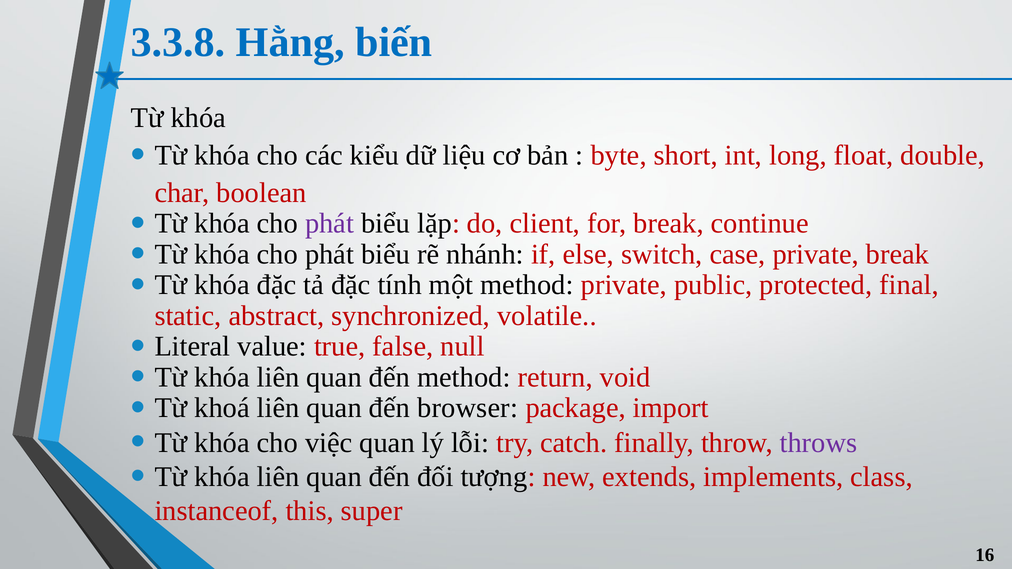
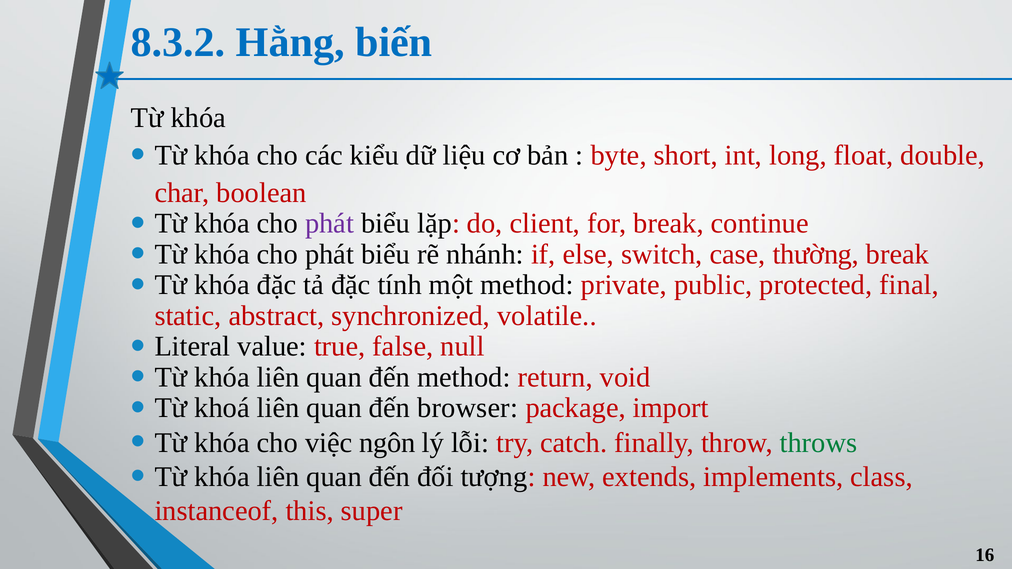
3.3.8: 3.3.8 -> 8.3.2
case private: private -> thường
việc quan: quan -> ngôn
throws colour: purple -> green
